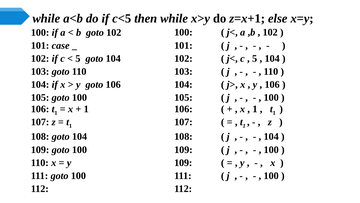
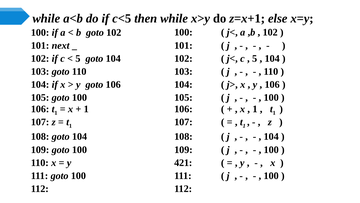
case: case -> next
109 at (183, 162): 109 -> 421
